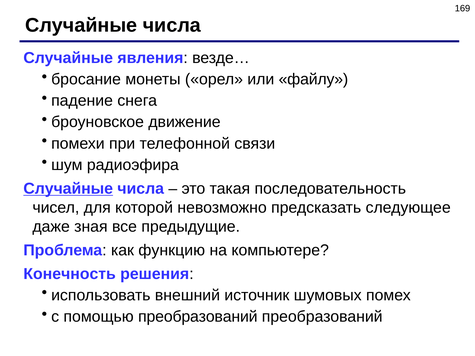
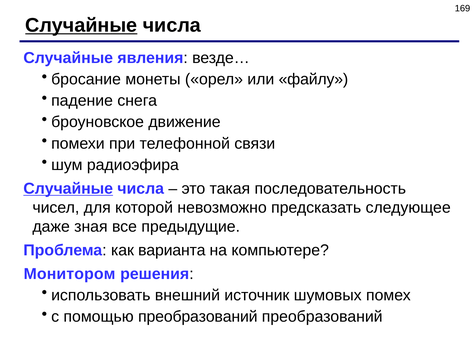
Случайные at (81, 25) underline: none -> present
функцию: функцию -> варианта
Конечность: Конечность -> Монитором
